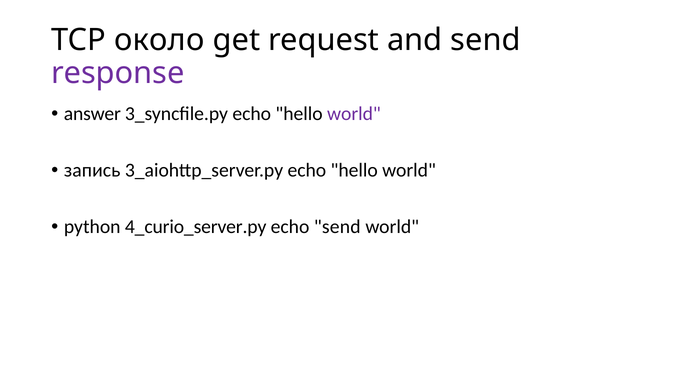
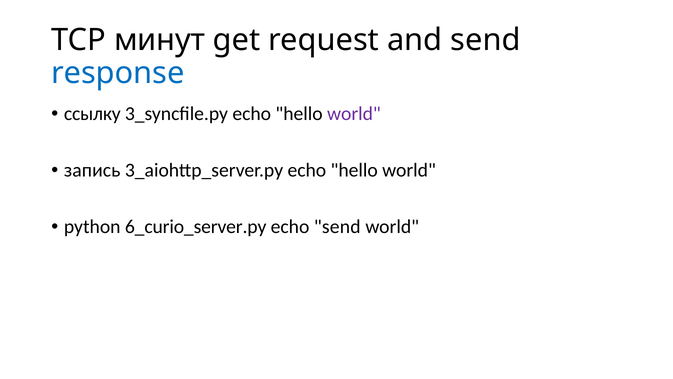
около: около -> минут
response colour: purple -> blue
answer: answer -> ссылку
4_curio_server.py: 4_curio_server.py -> 6_curio_server.py
